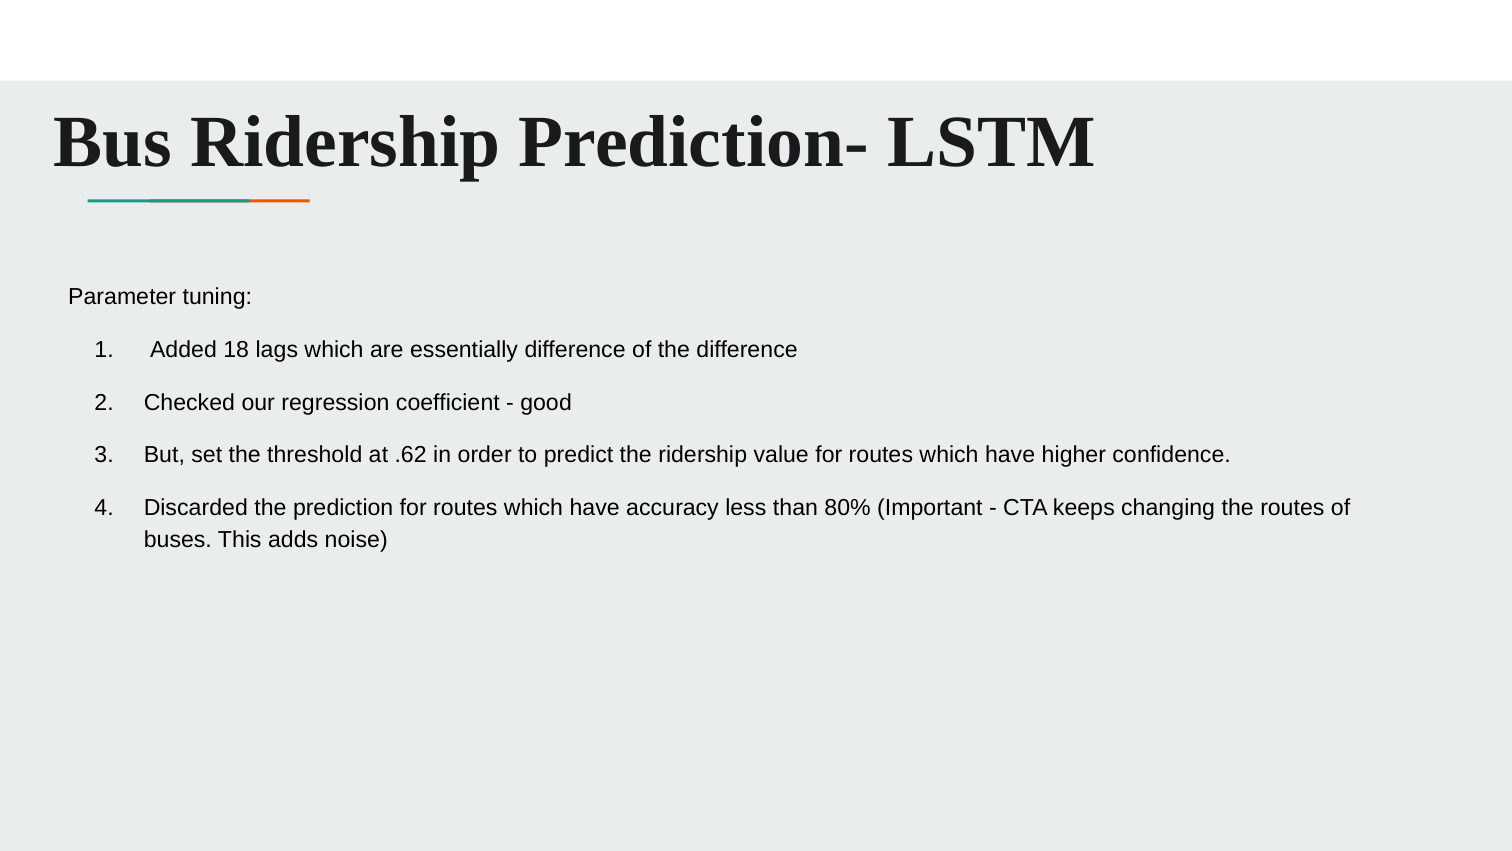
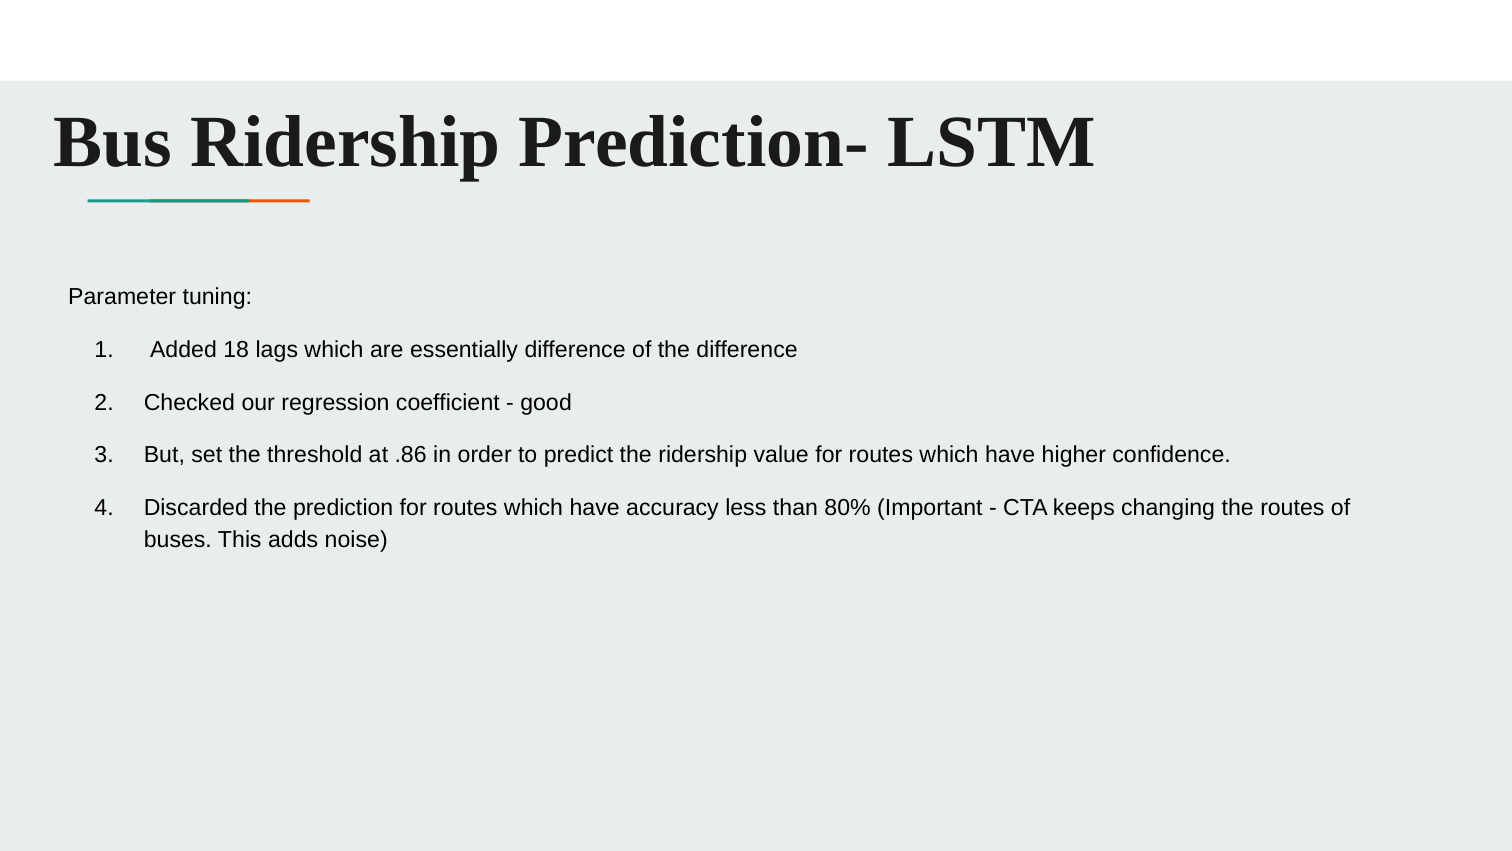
.62: .62 -> .86
